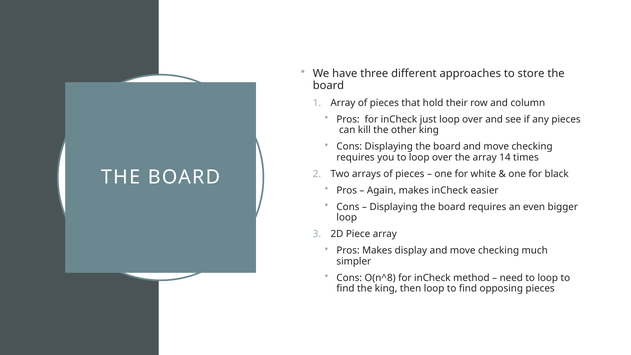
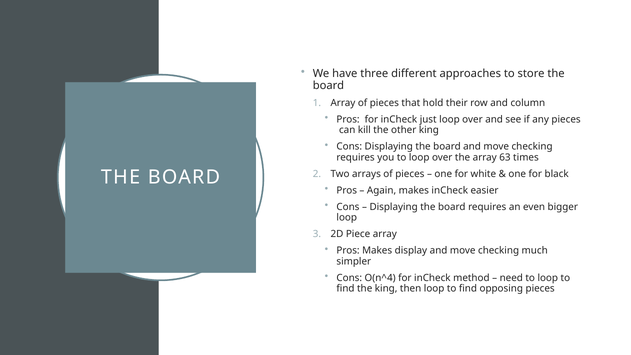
14: 14 -> 63
O(n^8: O(n^8 -> O(n^4
